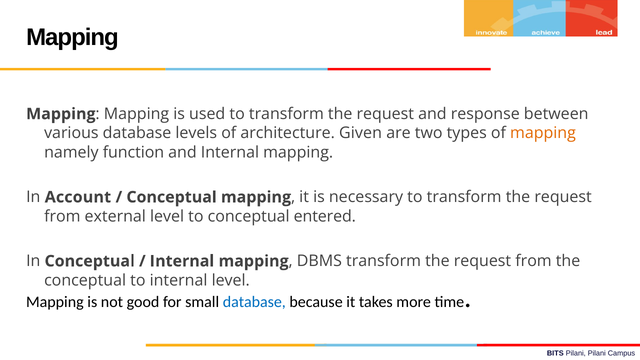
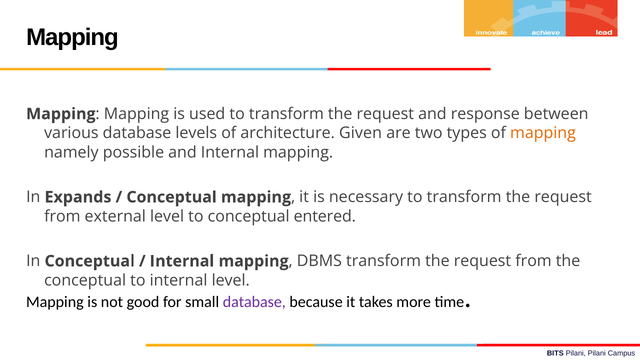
function: function -> possible
Account: Account -> Expands
database at (254, 302) colour: blue -> purple
